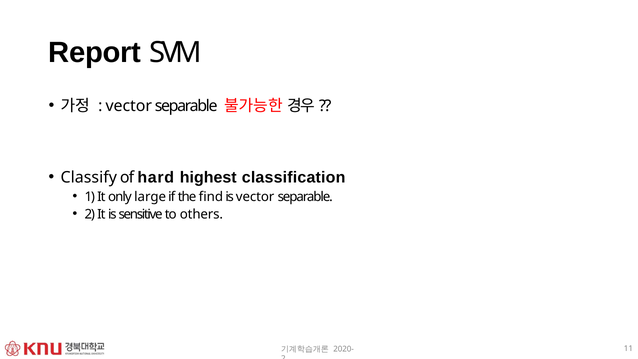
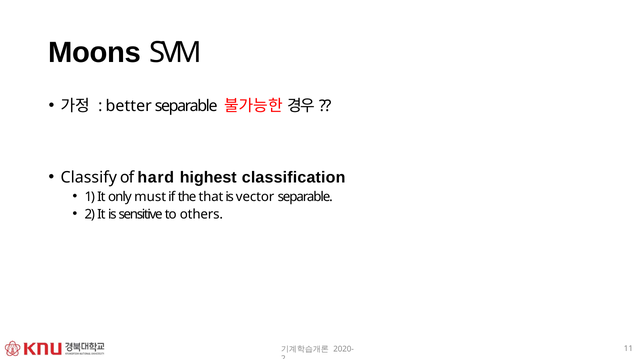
Report: Report -> Moons
vector at (129, 106): vector -> better
large: large -> must
find: find -> that
